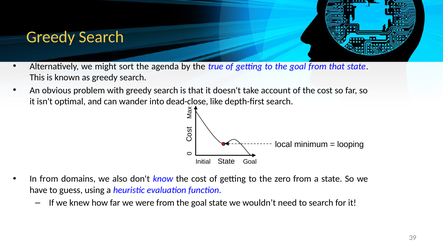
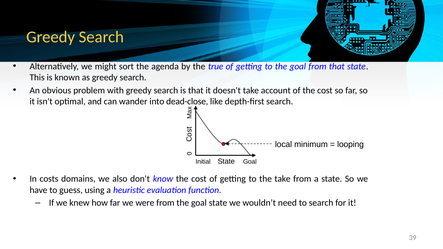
In from: from -> costs
the zero: zero -> take
